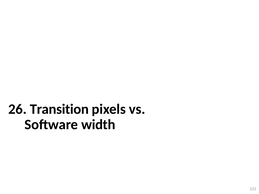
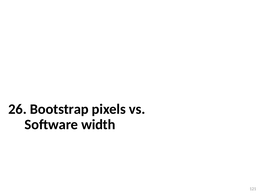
Transition: Transition -> Bootstrap
